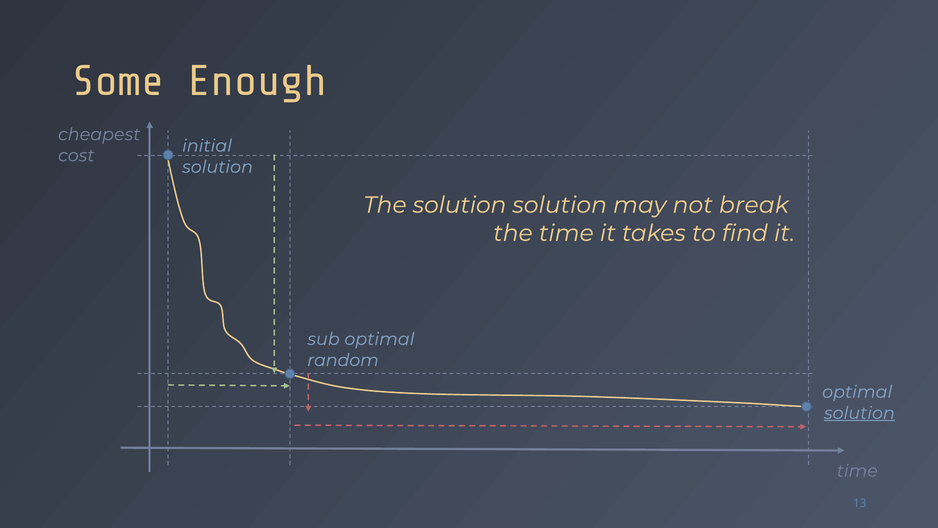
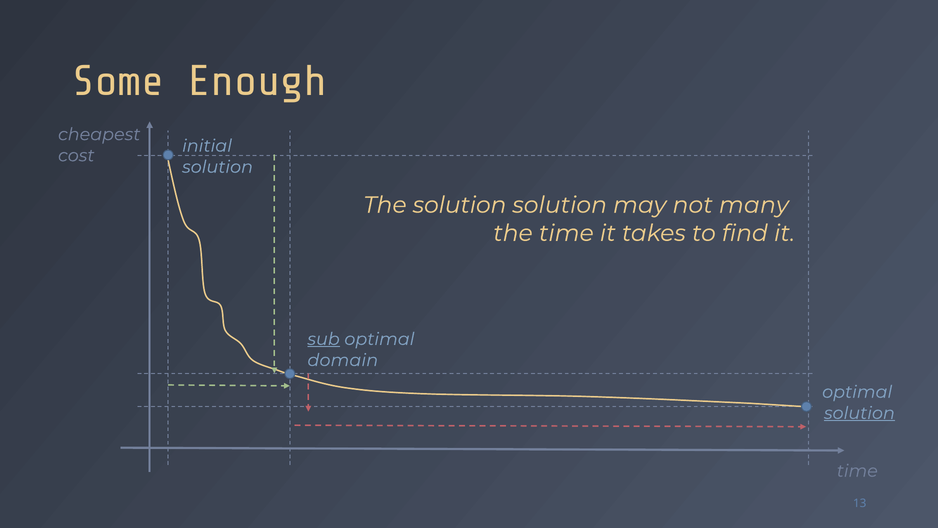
break: break -> many
sub underline: none -> present
random: random -> domain
